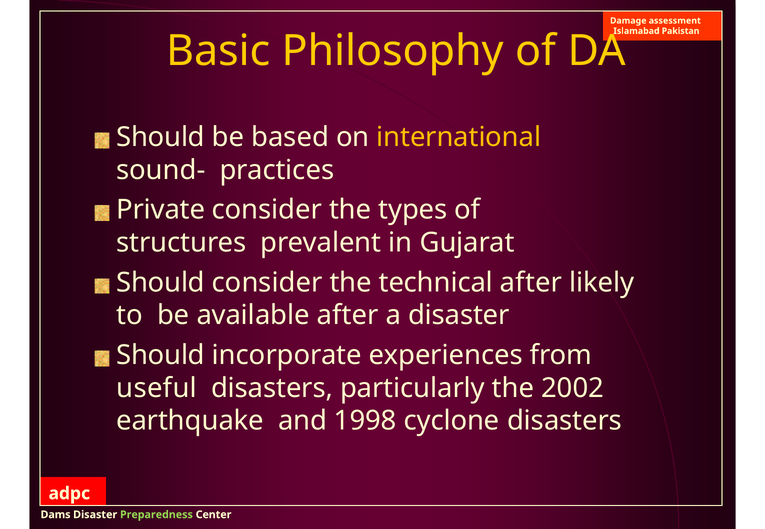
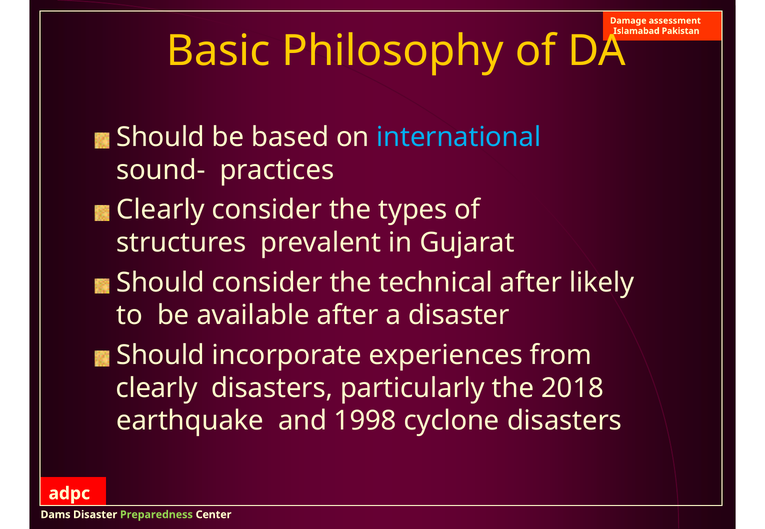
international colour: yellow -> light blue
Private at (161, 210): Private -> Clearly
useful at (157, 388): useful -> clearly
2002: 2002 -> 2018
